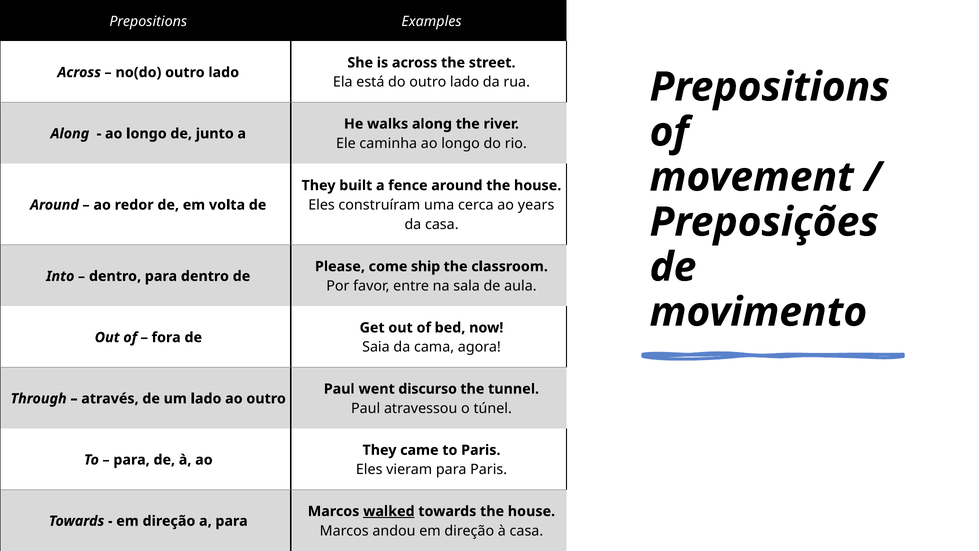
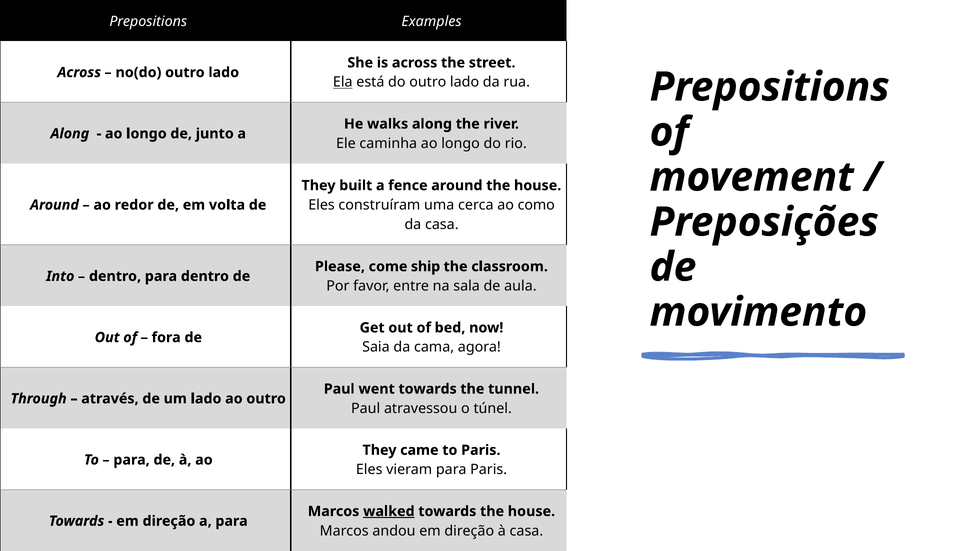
Ela underline: none -> present
years: years -> como
went discurso: discurso -> towards
